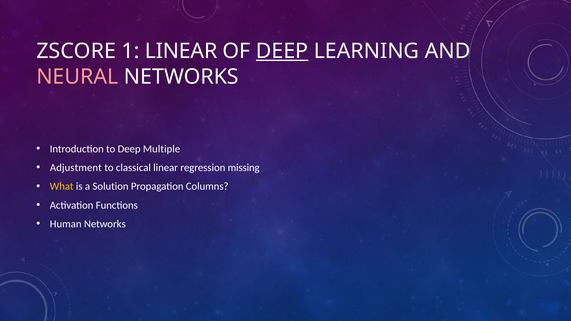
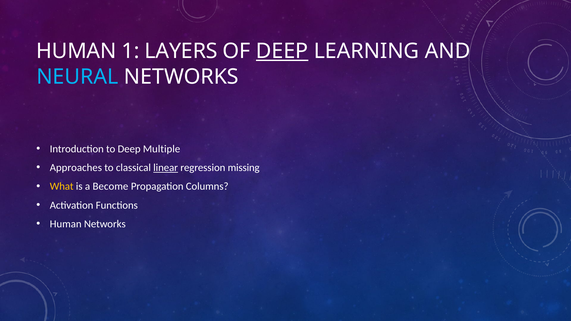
ZSCORE at (76, 51): ZSCORE -> HUMAN
1 LINEAR: LINEAR -> LAYERS
NEURAL colour: pink -> light blue
Adjustment: Adjustment -> Approaches
linear at (166, 168) underline: none -> present
Solution: Solution -> Become
